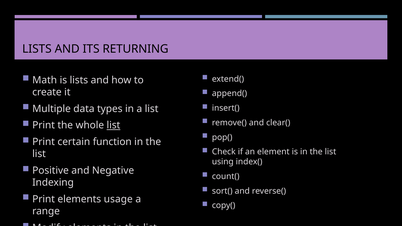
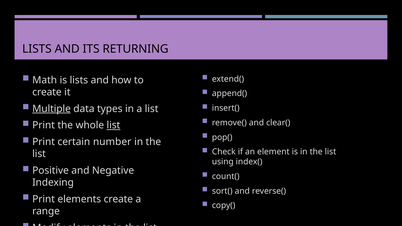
Multiple underline: none -> present
function: function -> number
elements usage: usage -> create
